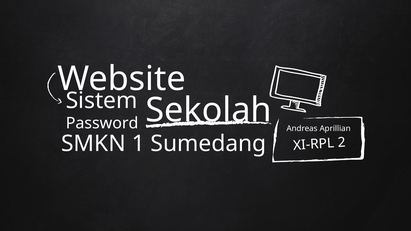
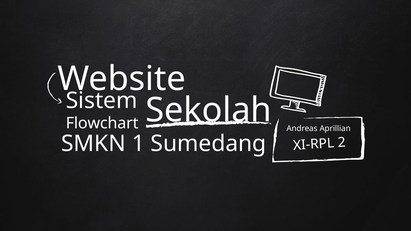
Password: Password -> Flowchart
